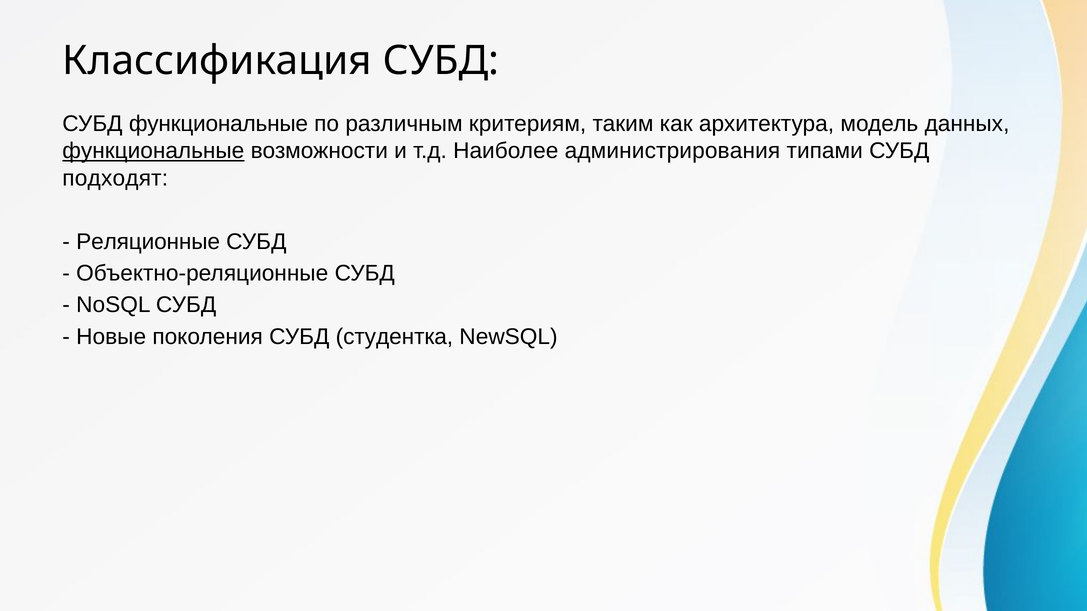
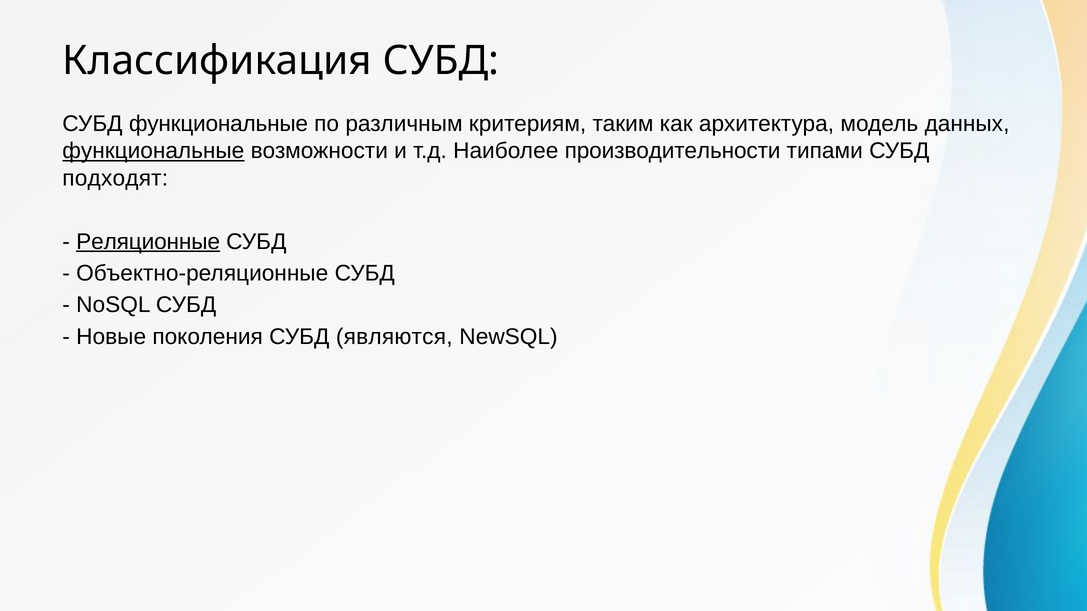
администрирования: администрирования -> производительности
Реляционные underline: none -> present
студентка: студентка -> являются
